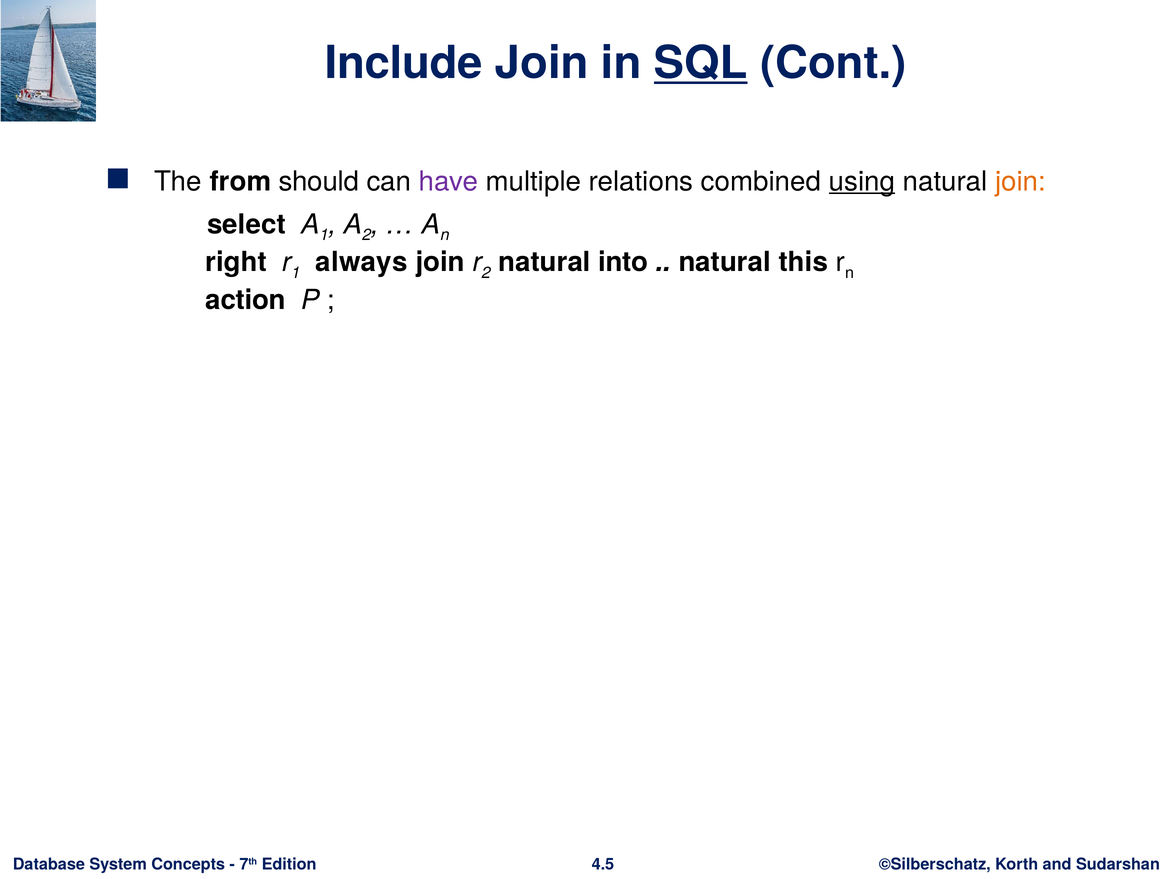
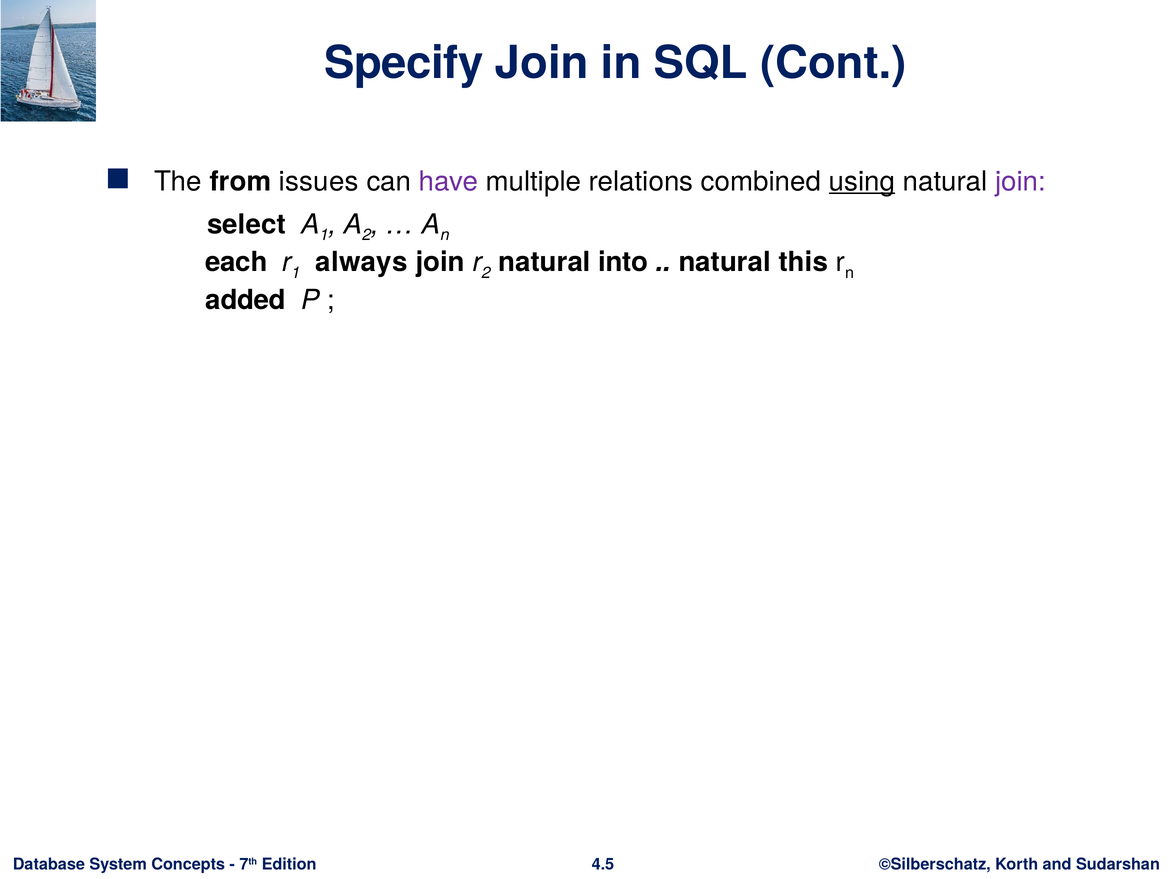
Include: Include -> Specify
SQL underline: present -> none
should: should -> issues
join at (1020, 181) colour: orange -> purple
right: right -> each
action: action -> added
